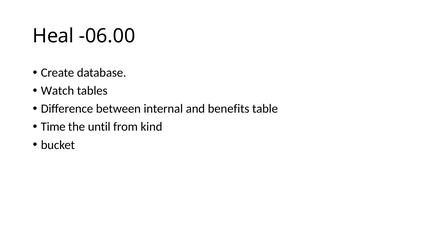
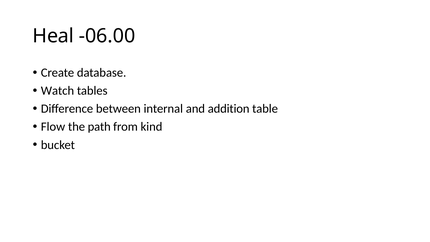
benefits: benefits -> addition
Time: Time -> Flow
until: until -> path
